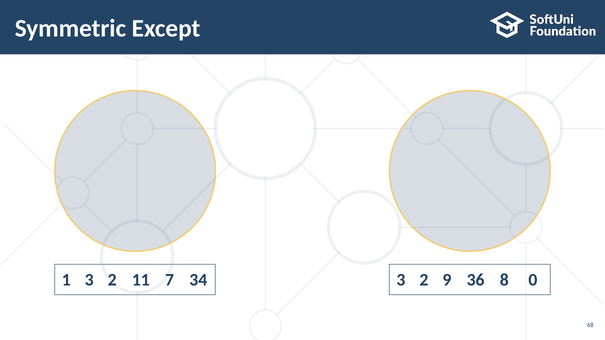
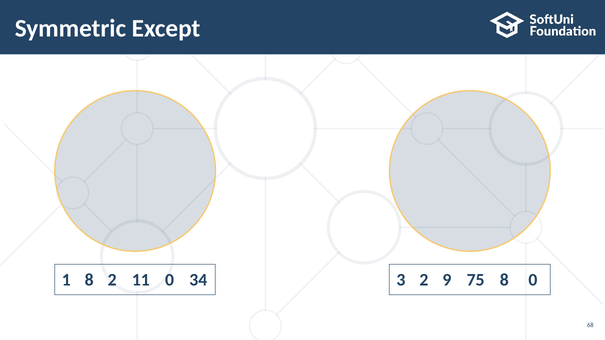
1 3: 3 -> 8
11 7: 7 -> 0
36: 36 -> 75
